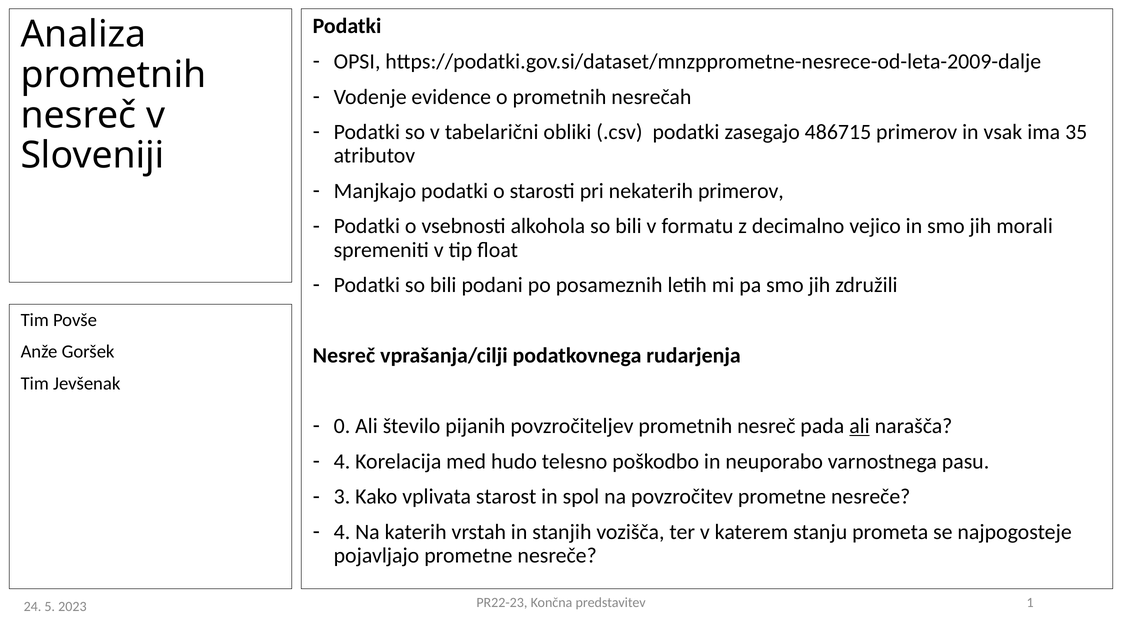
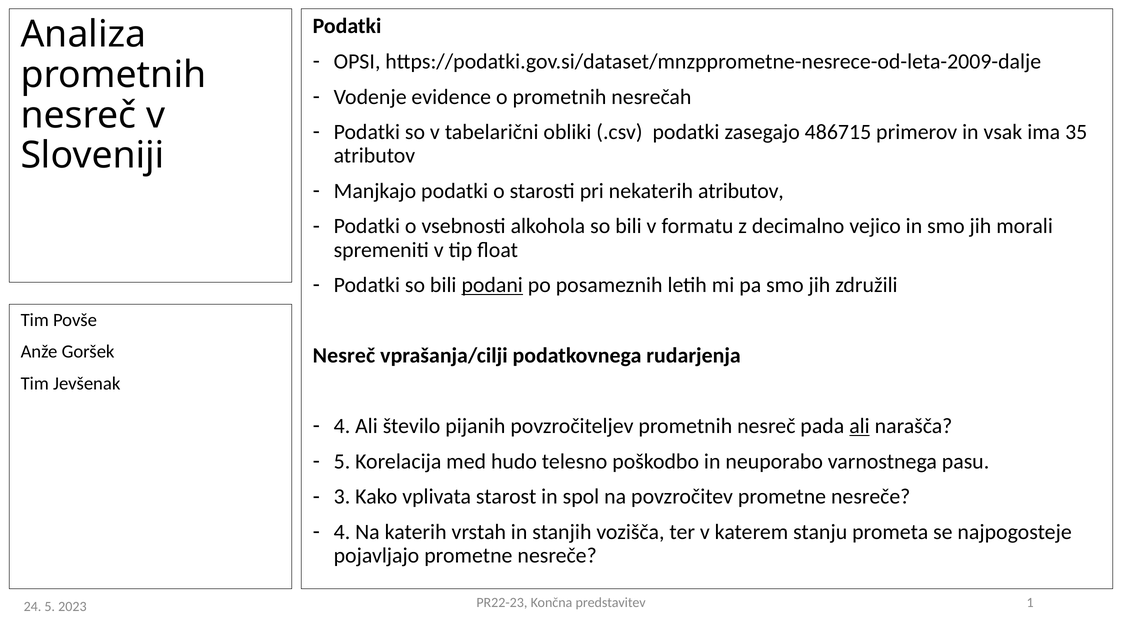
nekaterih primerov: primerov -> atributov
podani underline: none -> present
0 at (342, 426): 0 -> 4
4 at (342, 462): 4 -> 5
